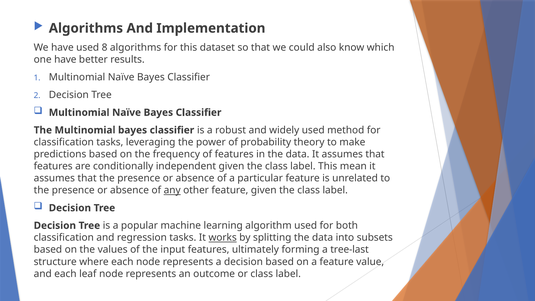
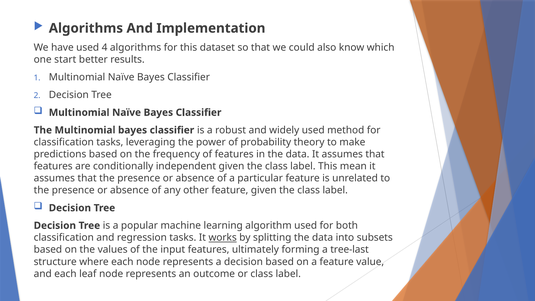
8: 8 -> 4
one have: have -> start
any underline: present -> none
